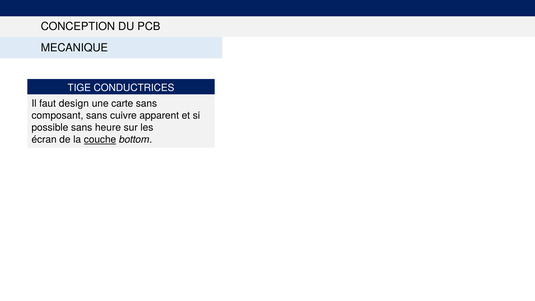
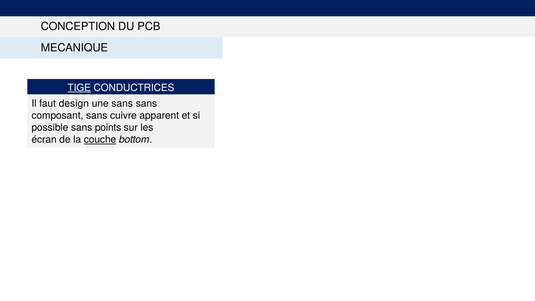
TIGE underline: none -> present
une carte: carte -> sans
heure: heure -> points
